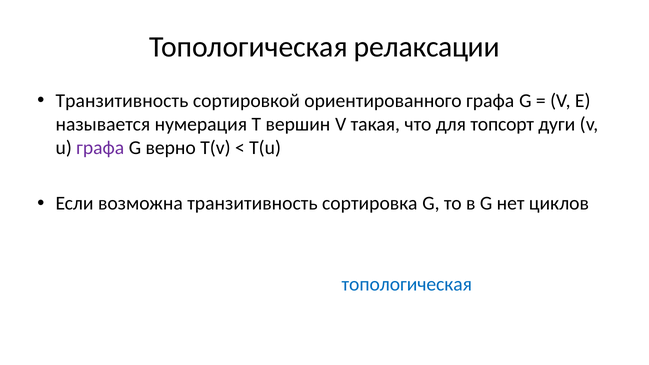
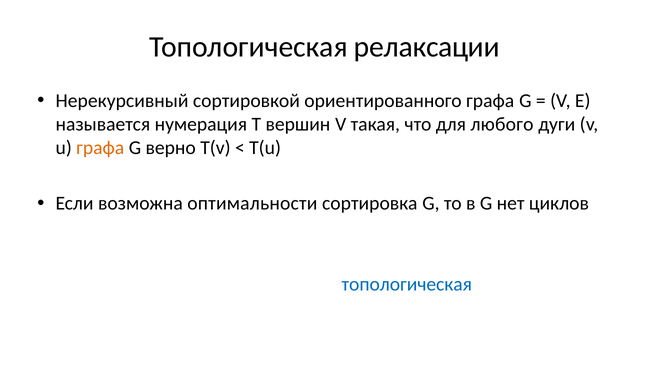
Транзитивность at (122, 101): Транзитивность -> Нерекурсивный
топсорт: топсорт -> любого
графа at (100, 148) colour: purple -> orange
возможна транзитивность: транзитивность -> оптимальности
